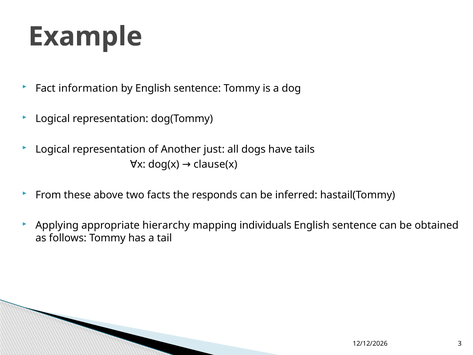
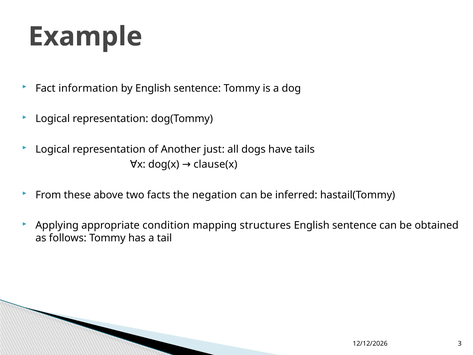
responds: responds -> negation
hierarchy: hierarchy -> condition
individuals: individuals -> structures
